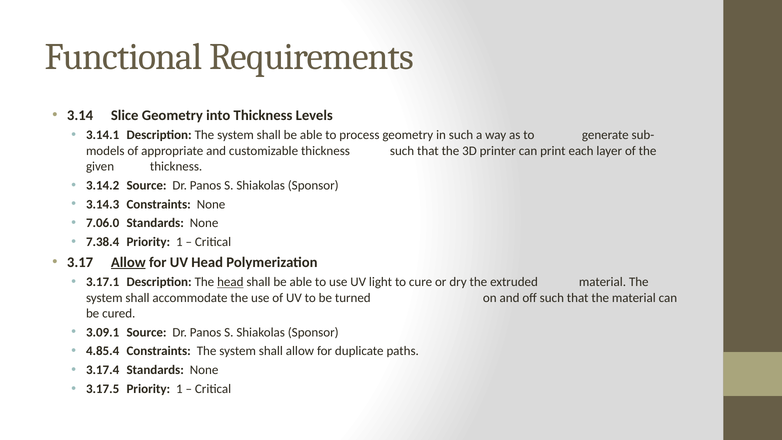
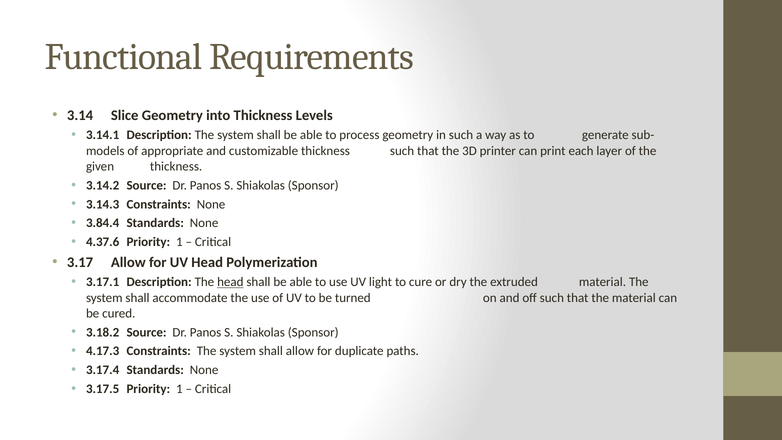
7.06.0: 7.06.0 -> 3.84.4
7.38.4: 7.38.4 -> 4.37.6
Allow at (128, 262) underline: present -> none
3.09.1: 3.09.1 -> 3.18.2
4.85.4: 4.85.4 -> 4.17.3
